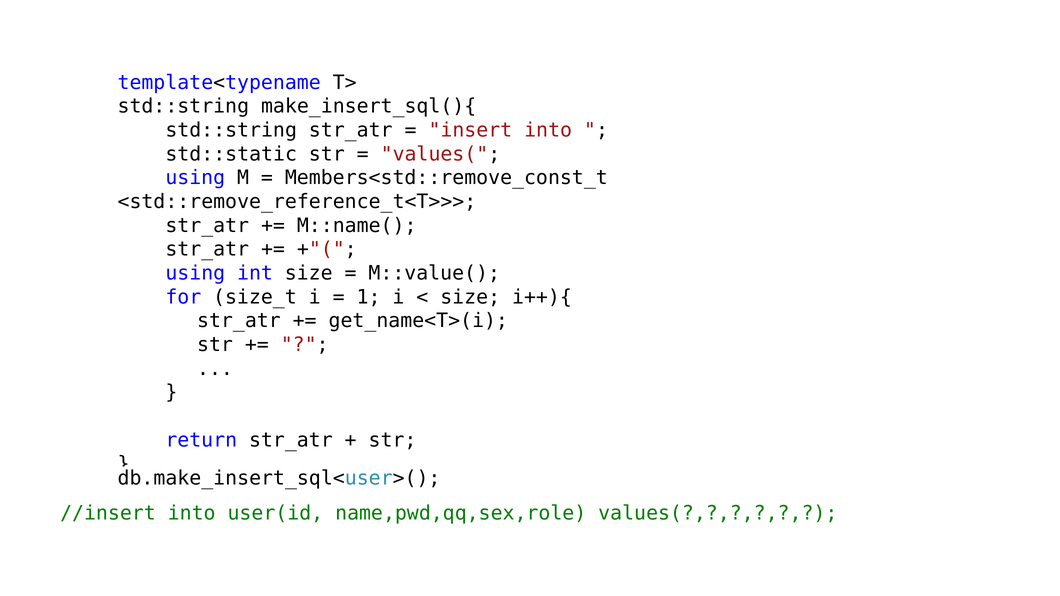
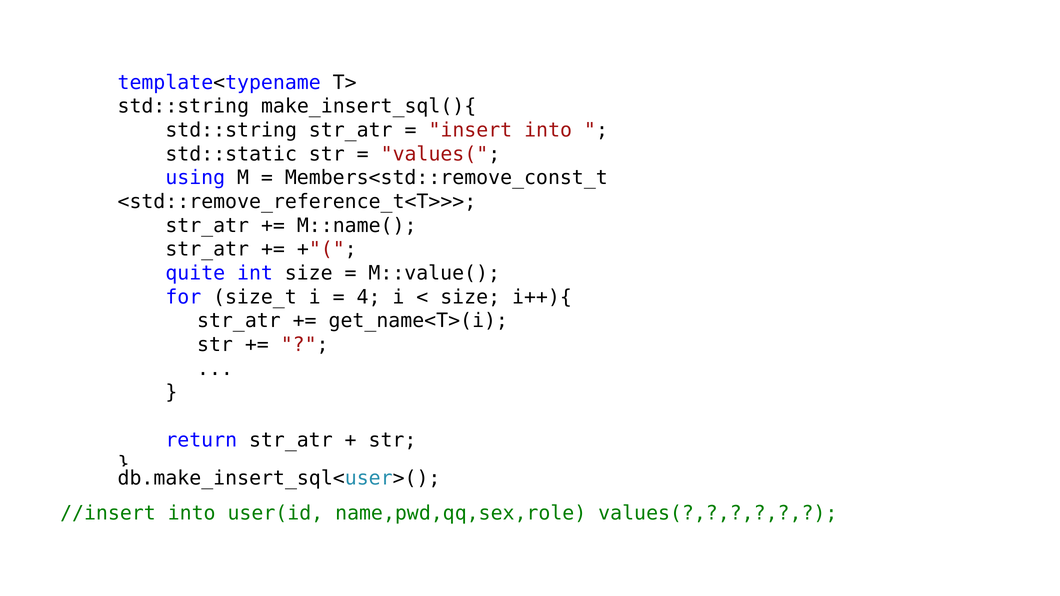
using at (195, 273): using -> quite
1: 1 -> 4
